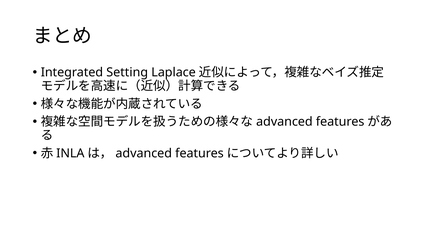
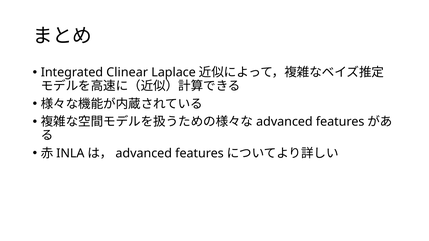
Setting: Setting -> Clinear
